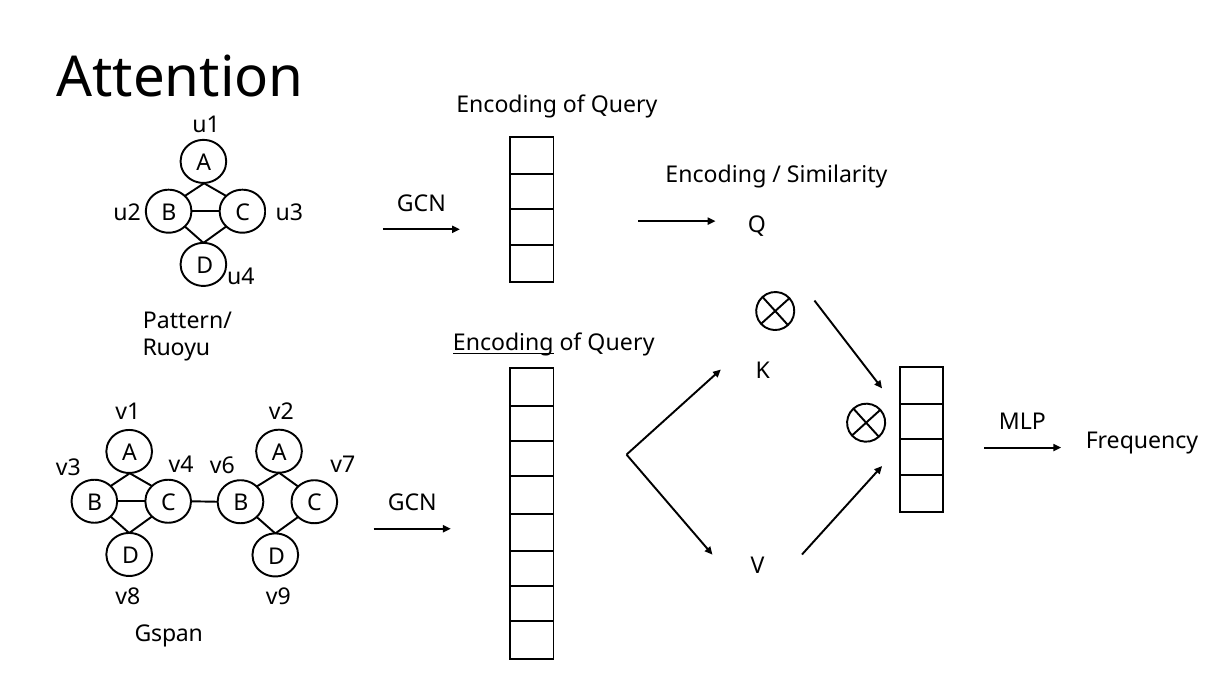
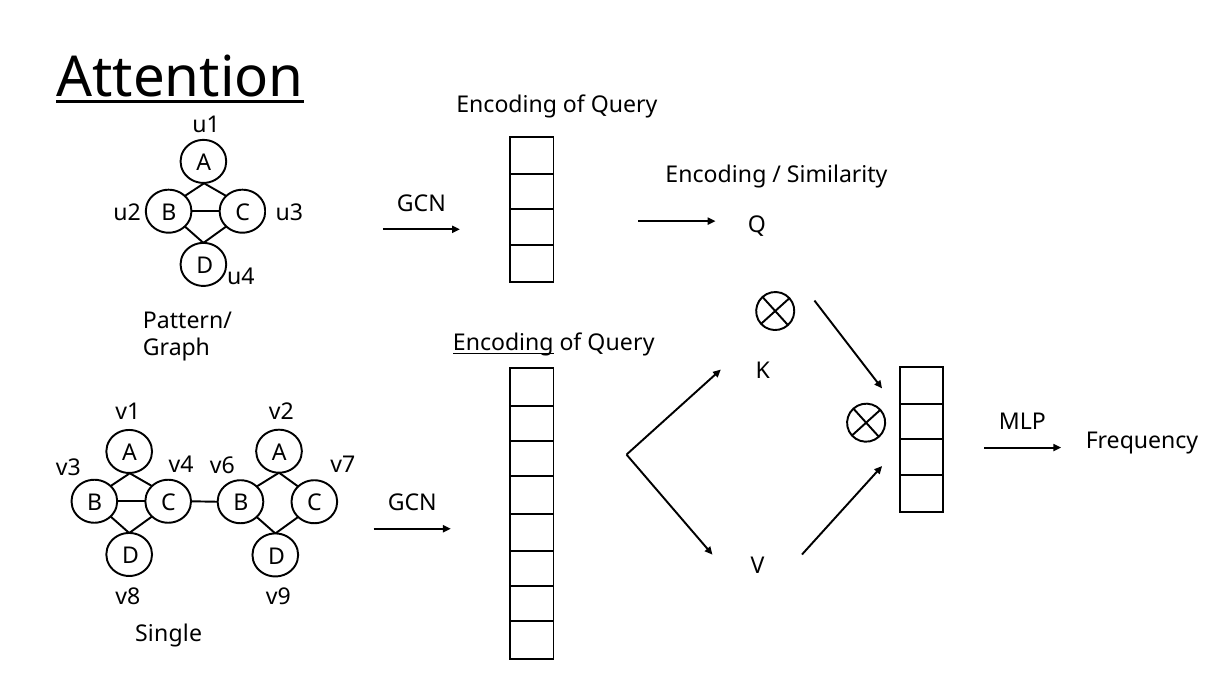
Attention underline: none -> present
Ruoyu: Ruoyu -> Graph
Gspan: Gspan -> Single
